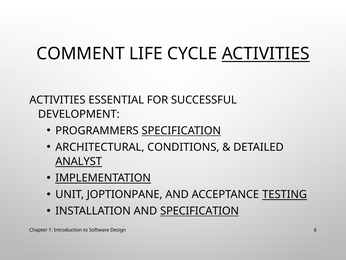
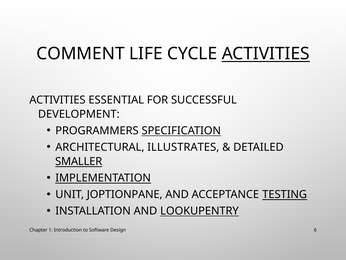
CONDITIONS: CONDITIONS -> ILLUSTRATES
ANALYST: ANALYST -> SMALLER
AND SPECIFICATION: SPECIFICATION -> LOOKUPENTRY
